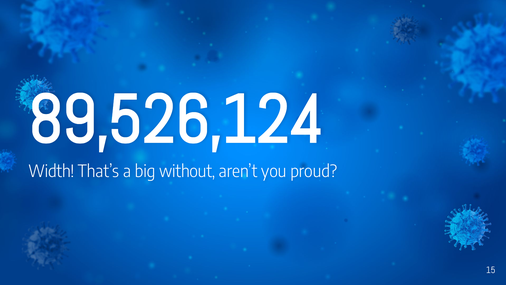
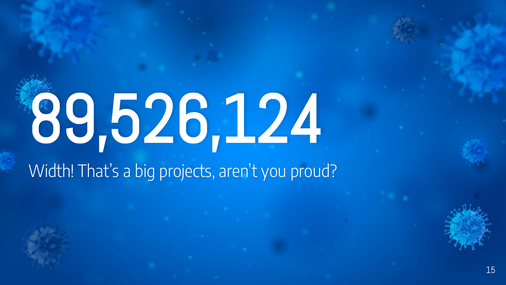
without: without -> projects
